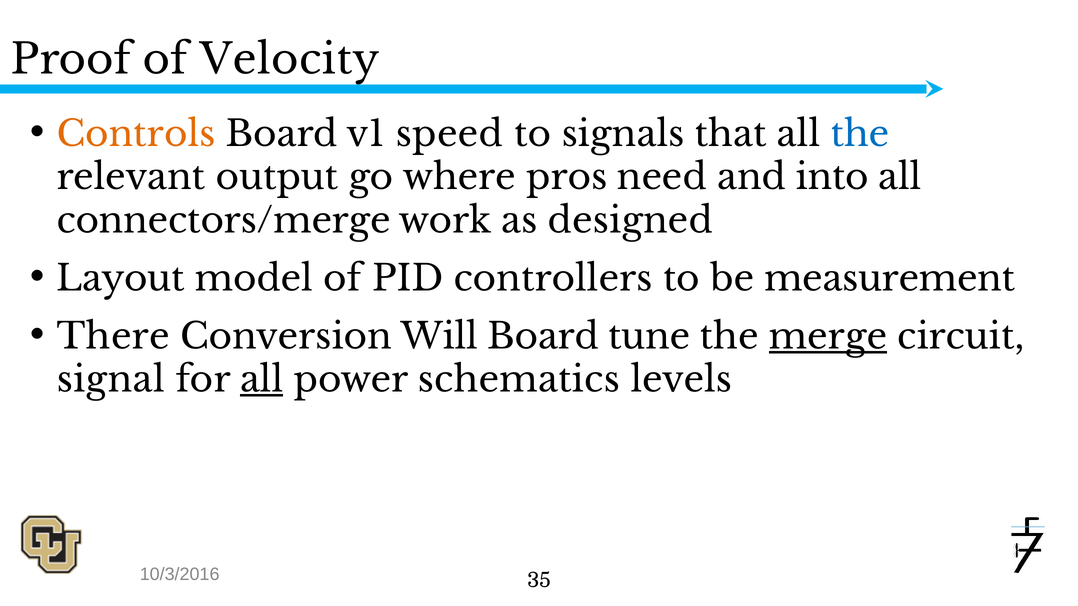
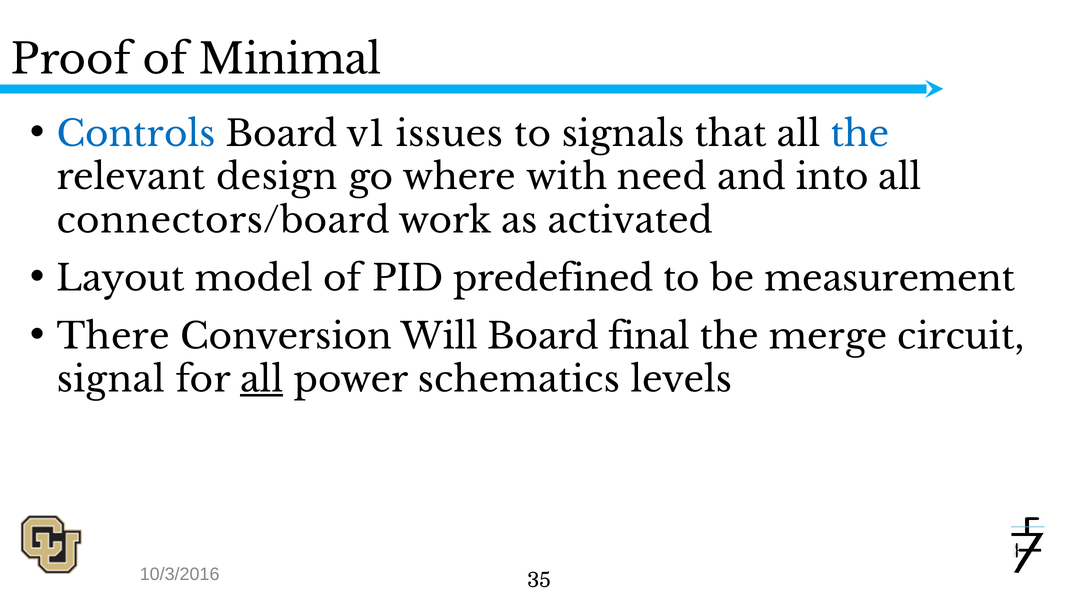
Velocity: Velocity -> Minimal
Controls colour: orange -> blue
speed: speed -> issues
output: output -> design
pros: pros -> with
connectors/merge: connectors/merge -> connectors/board
designed: designed -> activated
controllers: controllers -> predefined
tune: tune -> final
merge underline: present -> none
